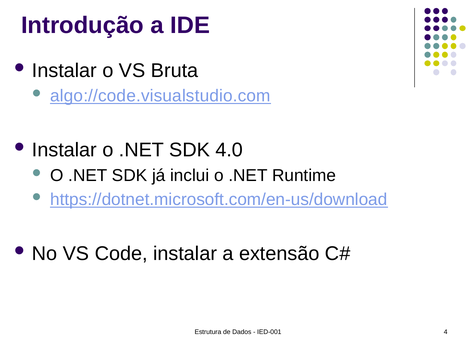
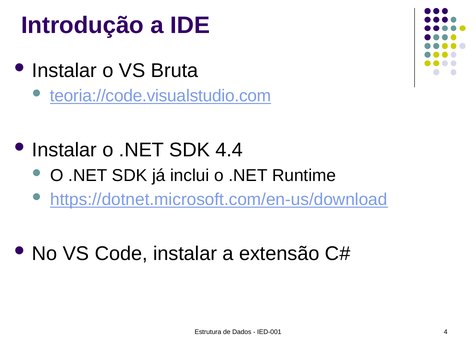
algo://code.visualstudio.com: algo://code.visualstudio.com -> teoria://code.visualstudio.com
4.0: 4.0 -> 4.4
